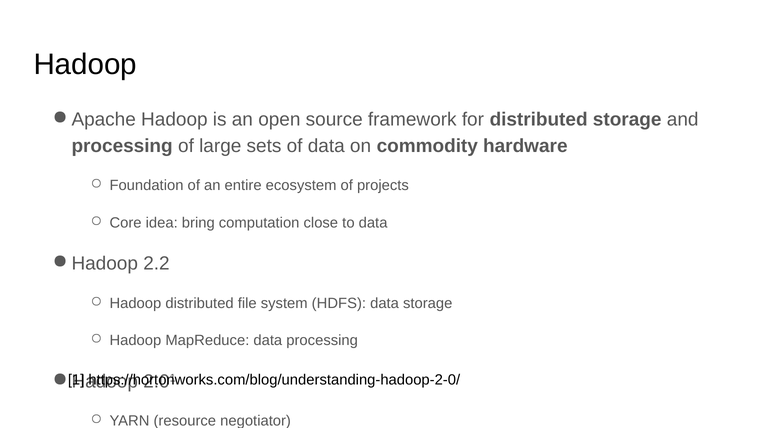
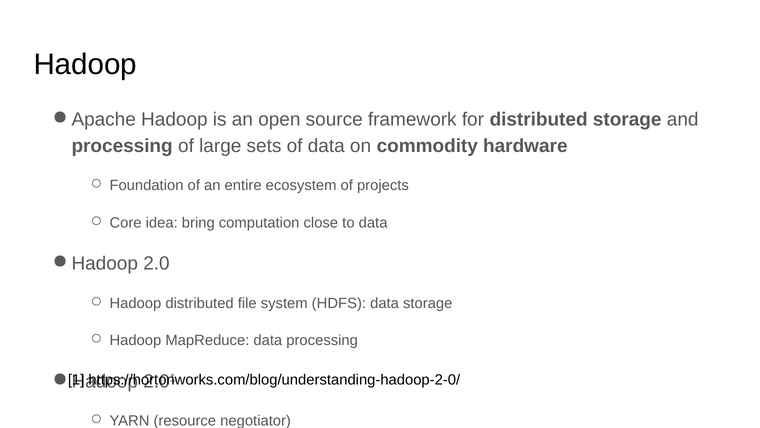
2.2: 2.2 -> 2.0
